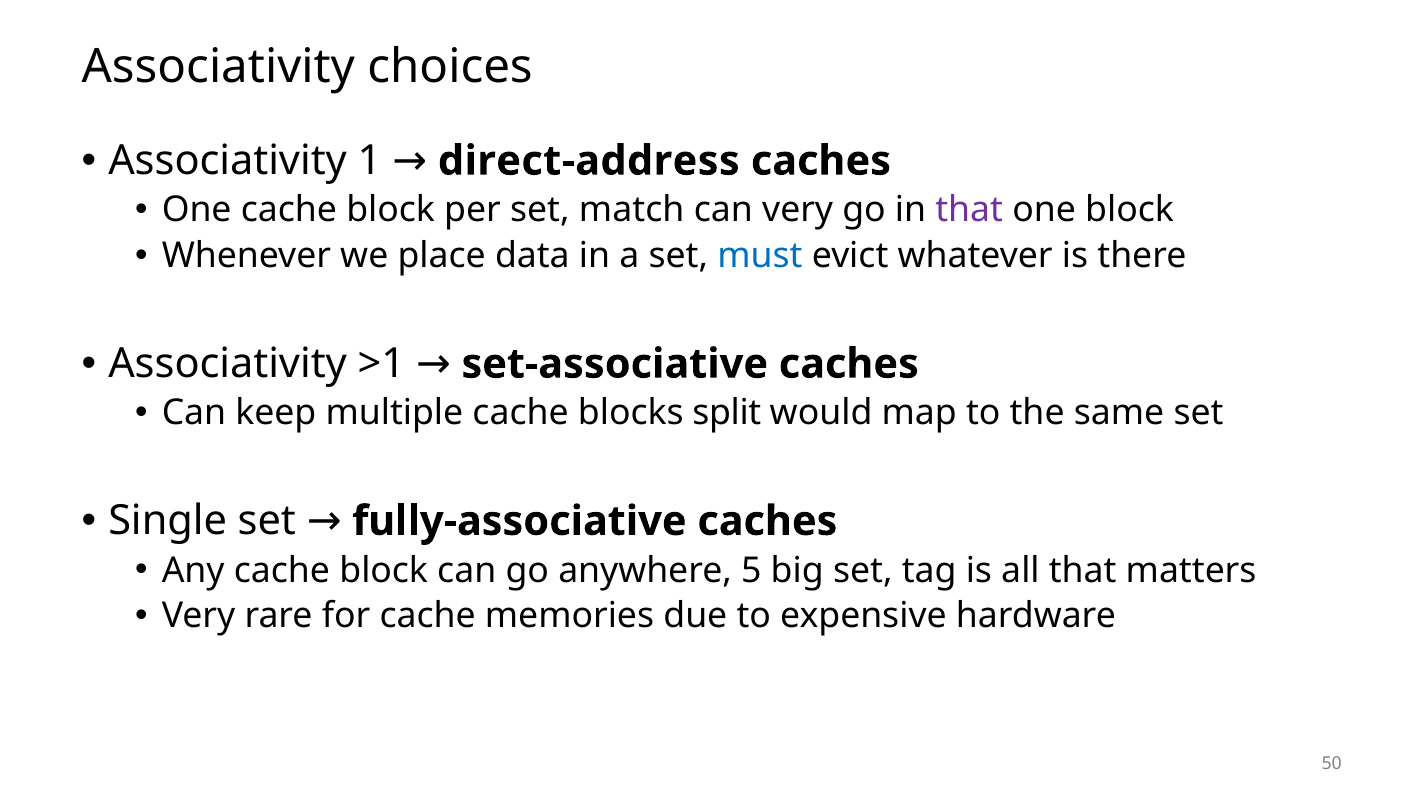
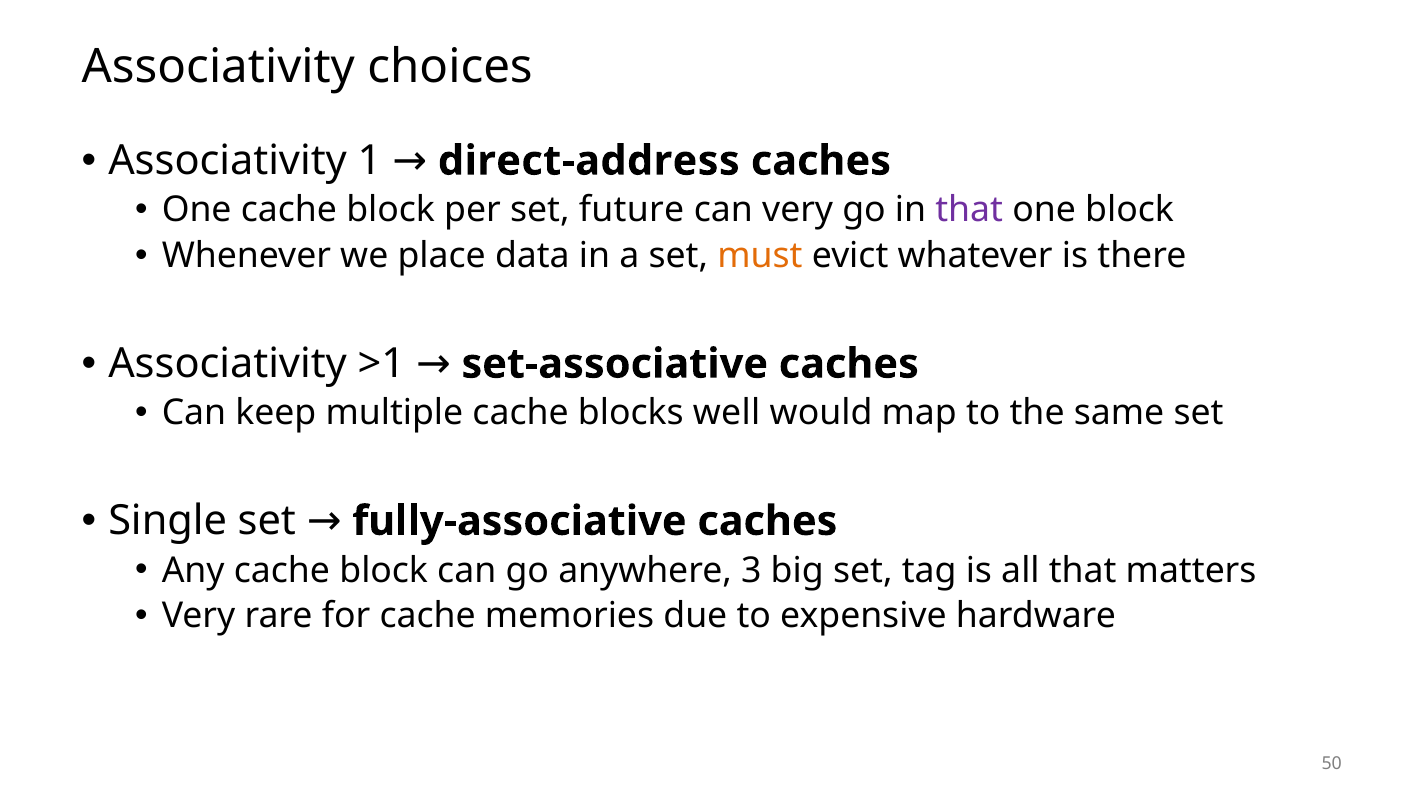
match: match -> future
must colour: blue -> orange
split: split -> well
5: 5 -> 3
